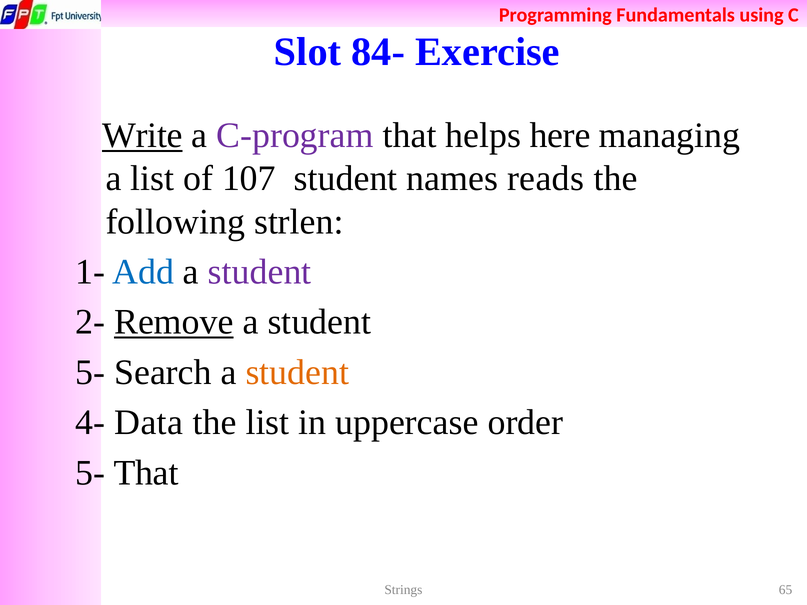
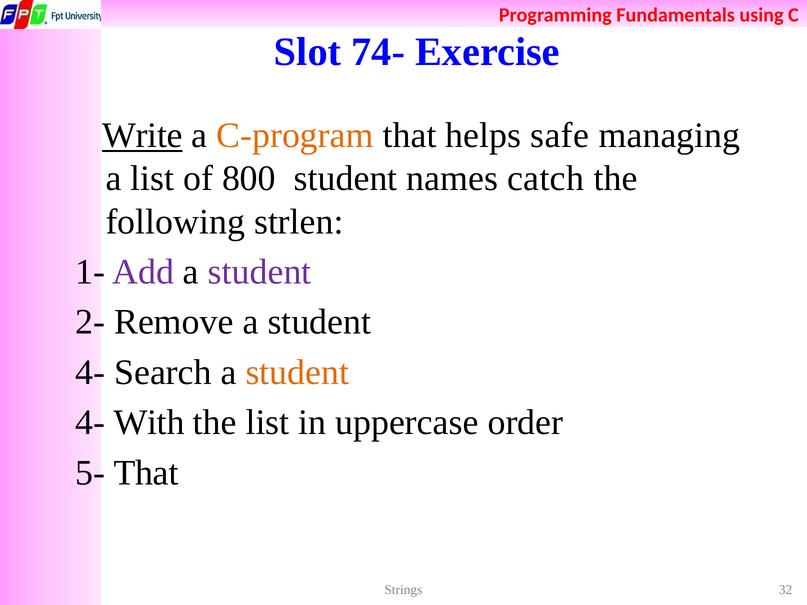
84-: 84- -> 74-
C-program colour: purple -> orange
here: here -> safe
107: 107 -> 800
reads: reads -> catch
Add colour: blue -> purple
Remove underline: present -> none
5- at (90, 372): 5- -> 4-
Data: Data -> With
65: 65 -> 32
